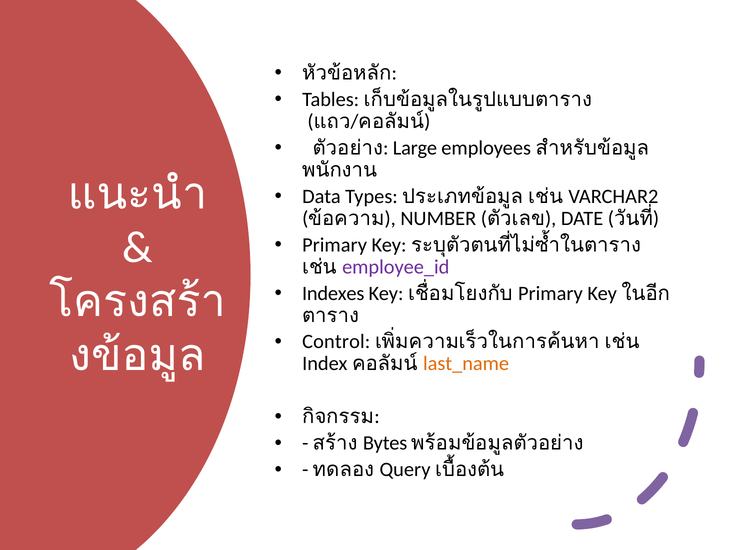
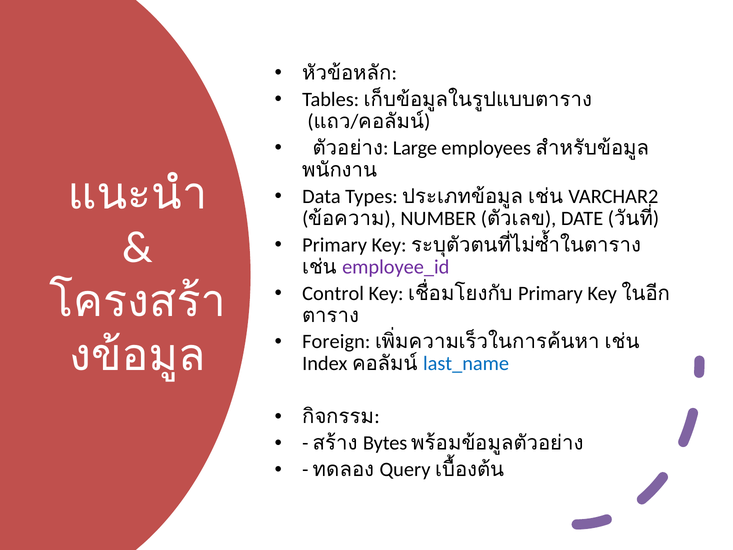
Indexes: Indexes -> Control
Control: Control -> Foreign
last_name colour: orange -> blue
